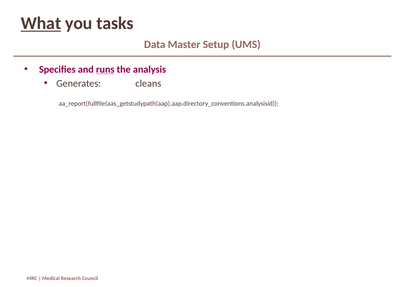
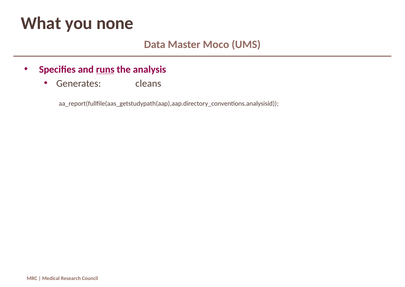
What underline: present -> none
tasks: tasks -> none
Setup: Setup -> Moco
